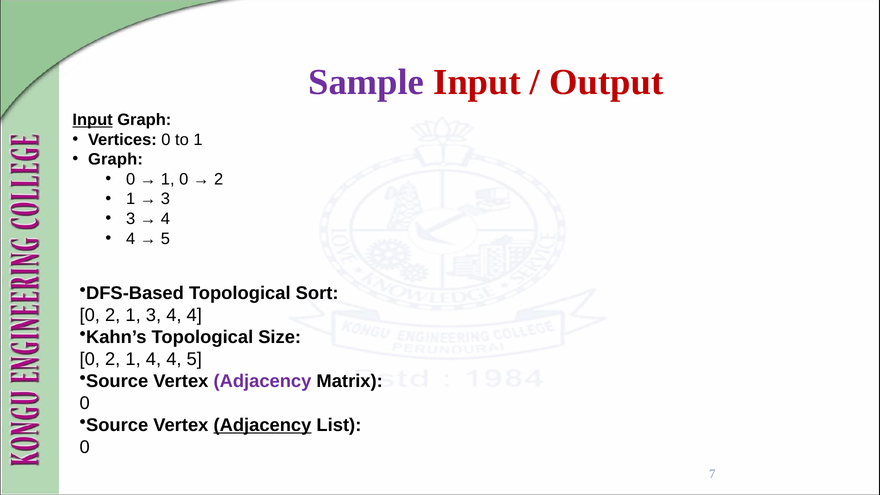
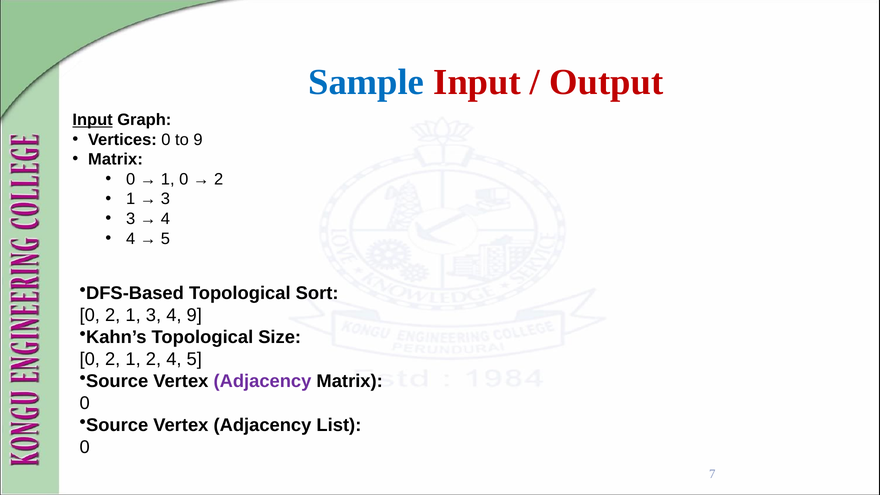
Sample colour: purple -> blue
to 1: 1 -> 9
Graph at (115, 159): Graph -> Matrix
3 4 4: 4 -> 9
1 4: 4 -> 2
Adjacency at (262, 425) underline: present -> none
